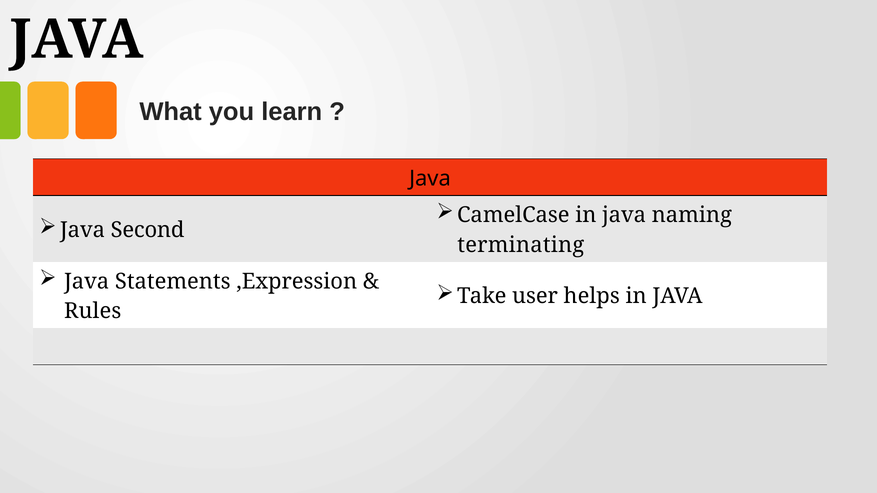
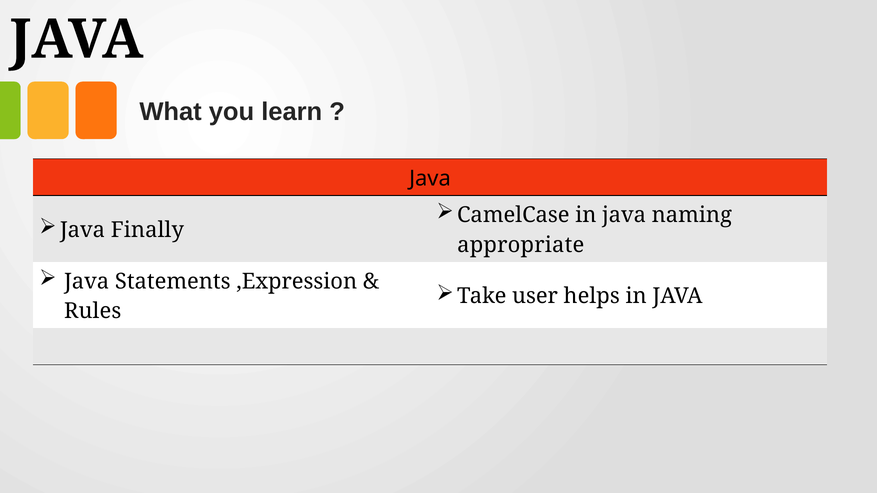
Second: Second -> Finally
terminating: terminating -> appropriate
